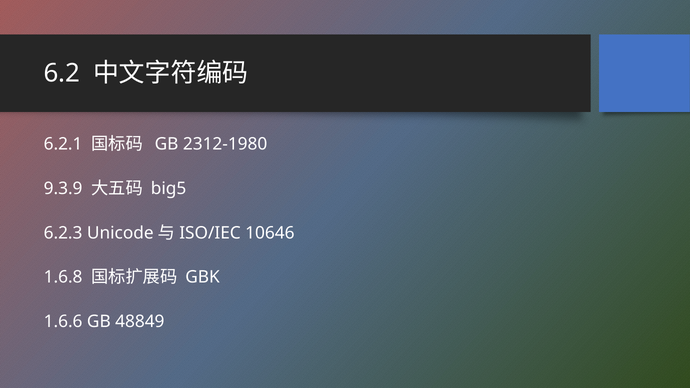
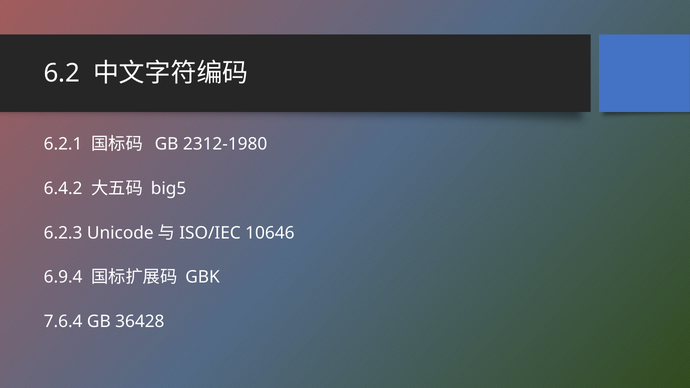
9.3.9: 9.3.9 -> 6.4.2
1.6.8: 1.6.8 -> 6.9.4
1.6.6: 1.6.6 -> 7.6.4
48849: 48849 -> 36428
